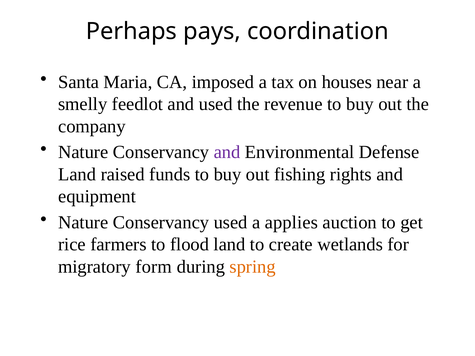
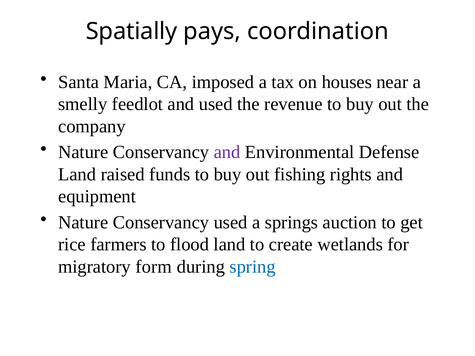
Perhaps: Perhaps -> Spatially
applies: applies -> springs
spring colour: orange -> blue
